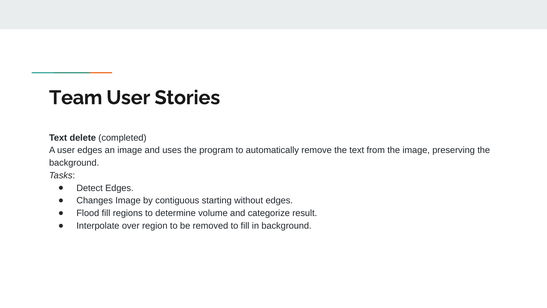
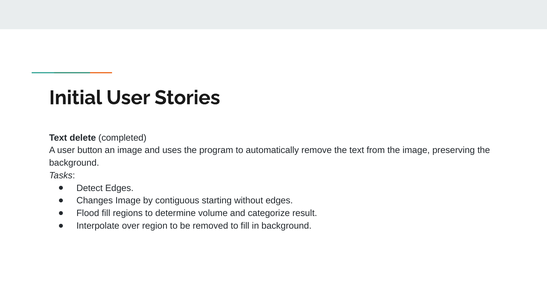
Team: Team -> Initial
user edges: edges -> button
